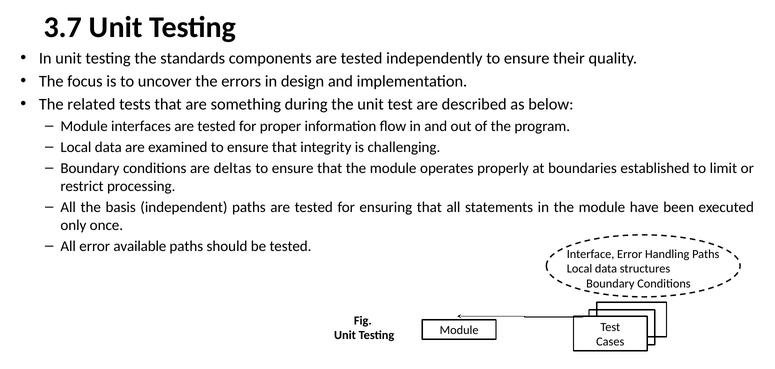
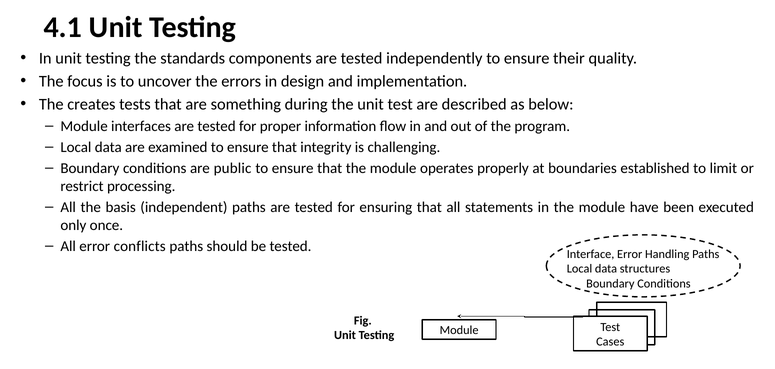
3.7: 3.7 -> 4.1
related: related -> creates
deltas: deltas -> public
available: available -> conflicts
